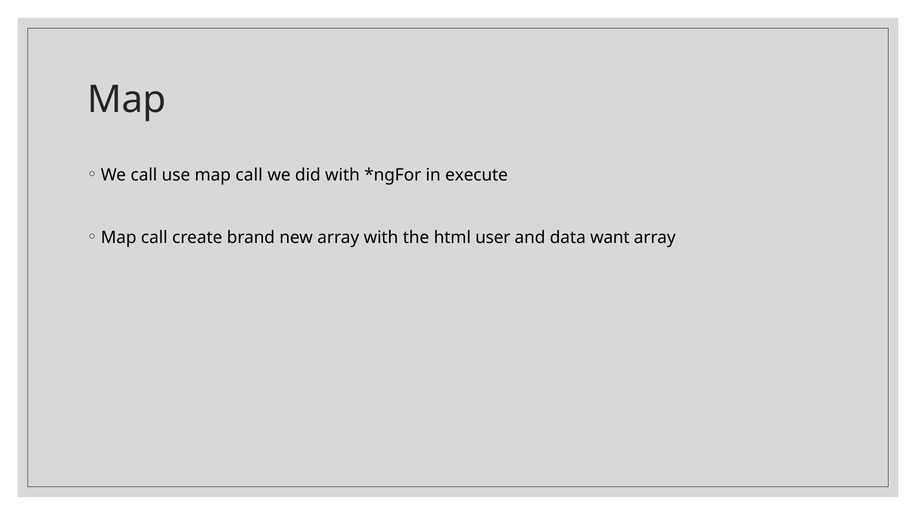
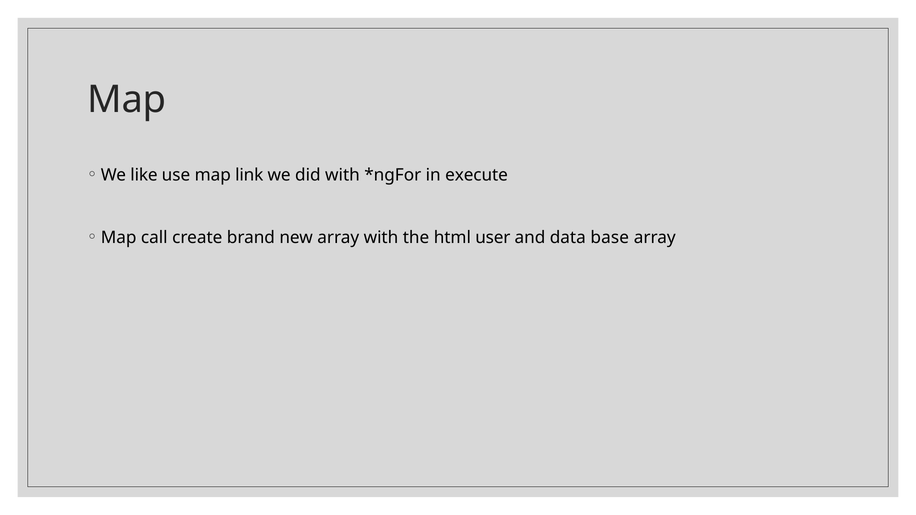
We call: call -> like
use map call: call -> link
want: want -> base
